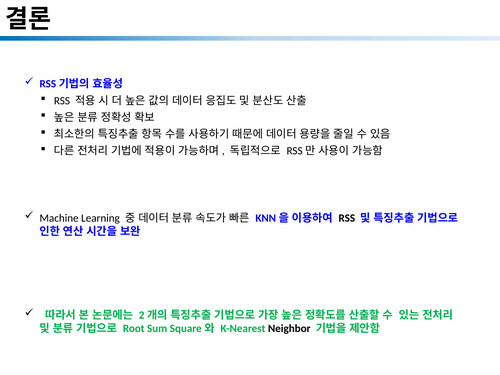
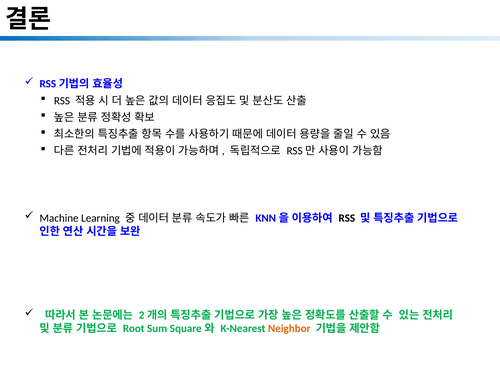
Neighbor colour: black -> orange
